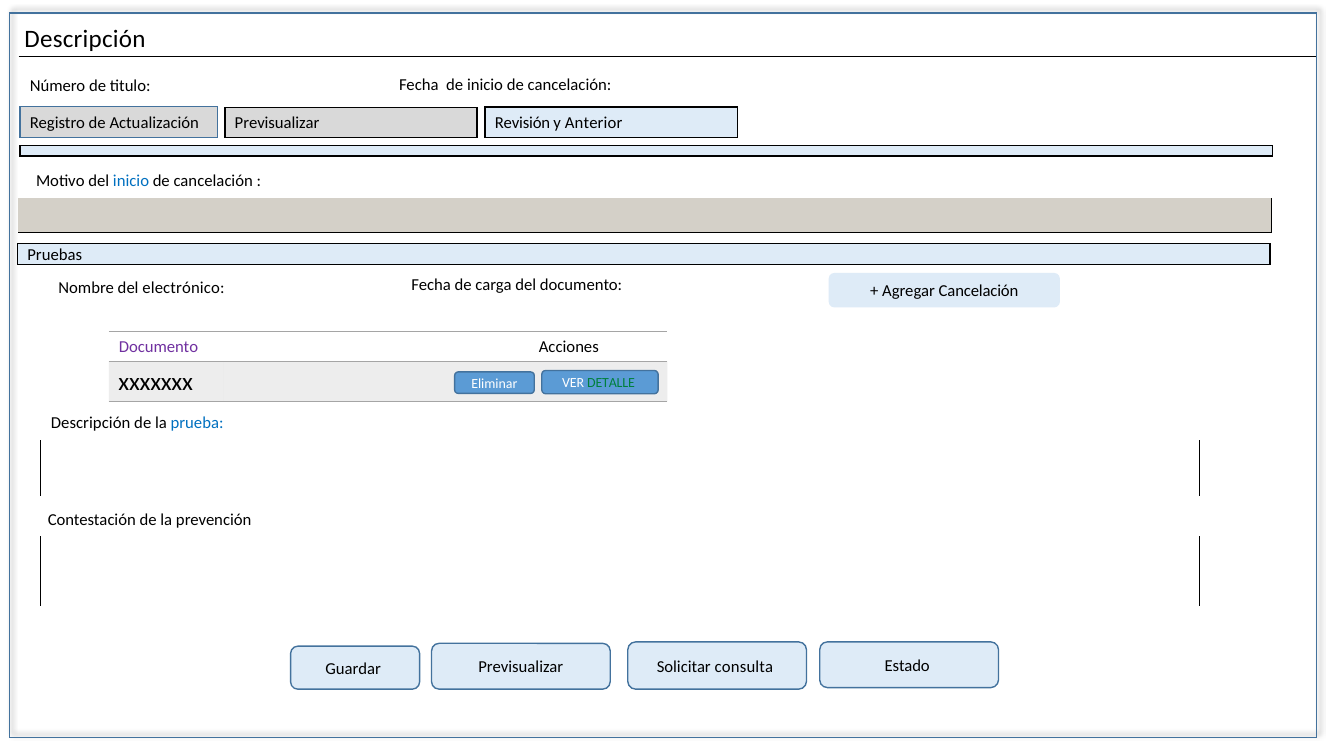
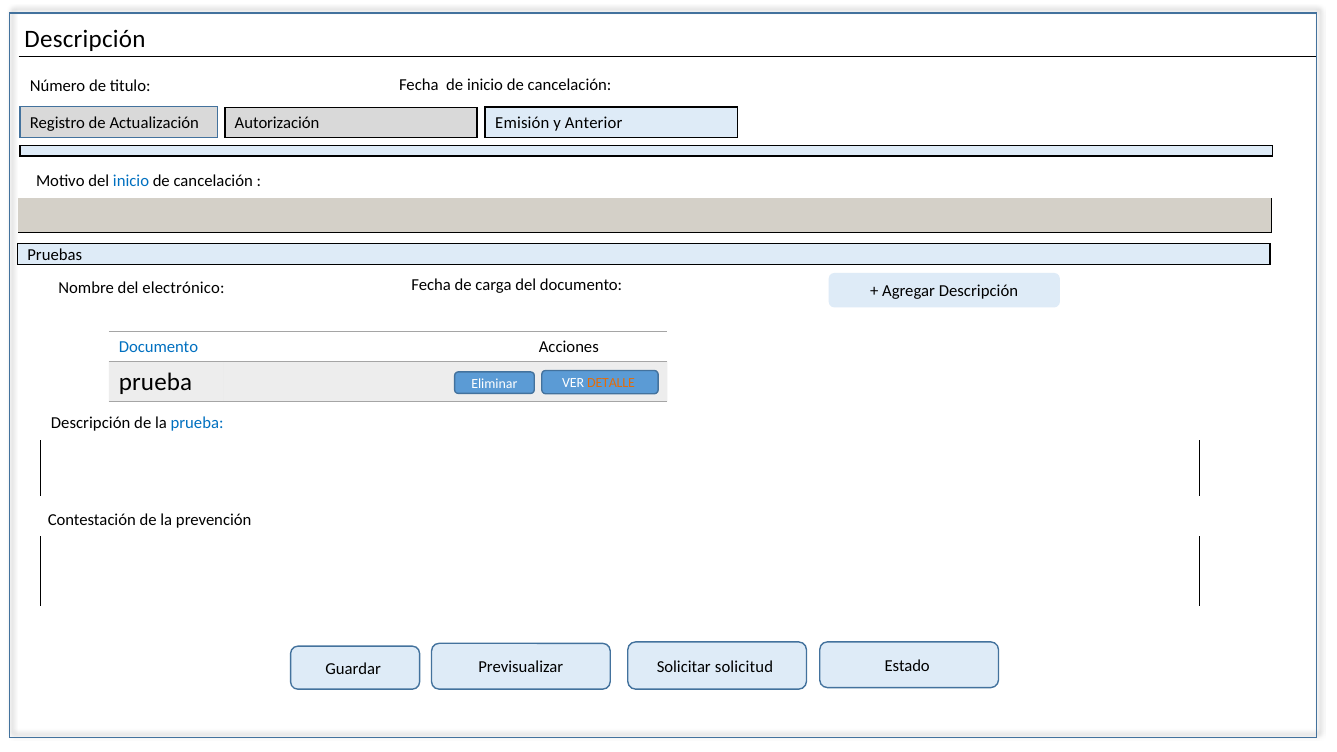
Actualización Previsualizar: Previsualizar -> Autorización
Revisión: Revisión -> Emisión
Agregar Cancelación: Cancelación -> Descripción
Documento at (158, 347) colour: purple -> blue
xxxxxxx at (156, 382): xxxxxxx -> prueba
DETALLE colour: green -> orange
consulta: consulta -> solicitud
